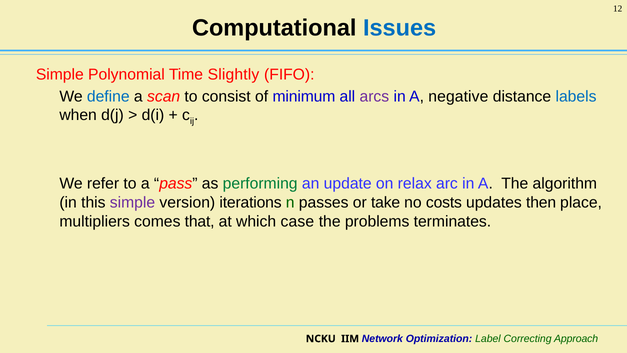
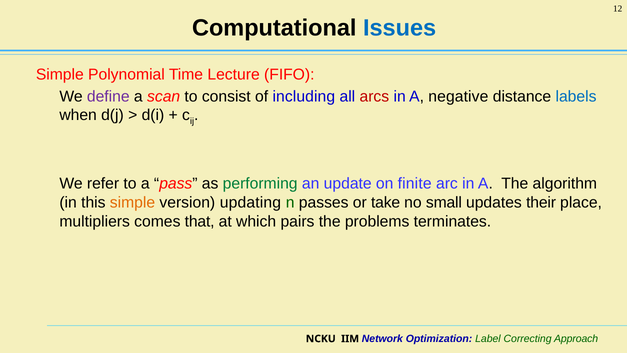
Slightly: Slightly -> Lecture
define colour: blue -> purple
minimum: minimum -> including
arcs colour: purple -> red
relax: relax -> finite
simple at (132, 202) colour: purple -> orange
iterations: iterations -> updating
costs: costs -> small
then: then -> their
case: case -> pairs
